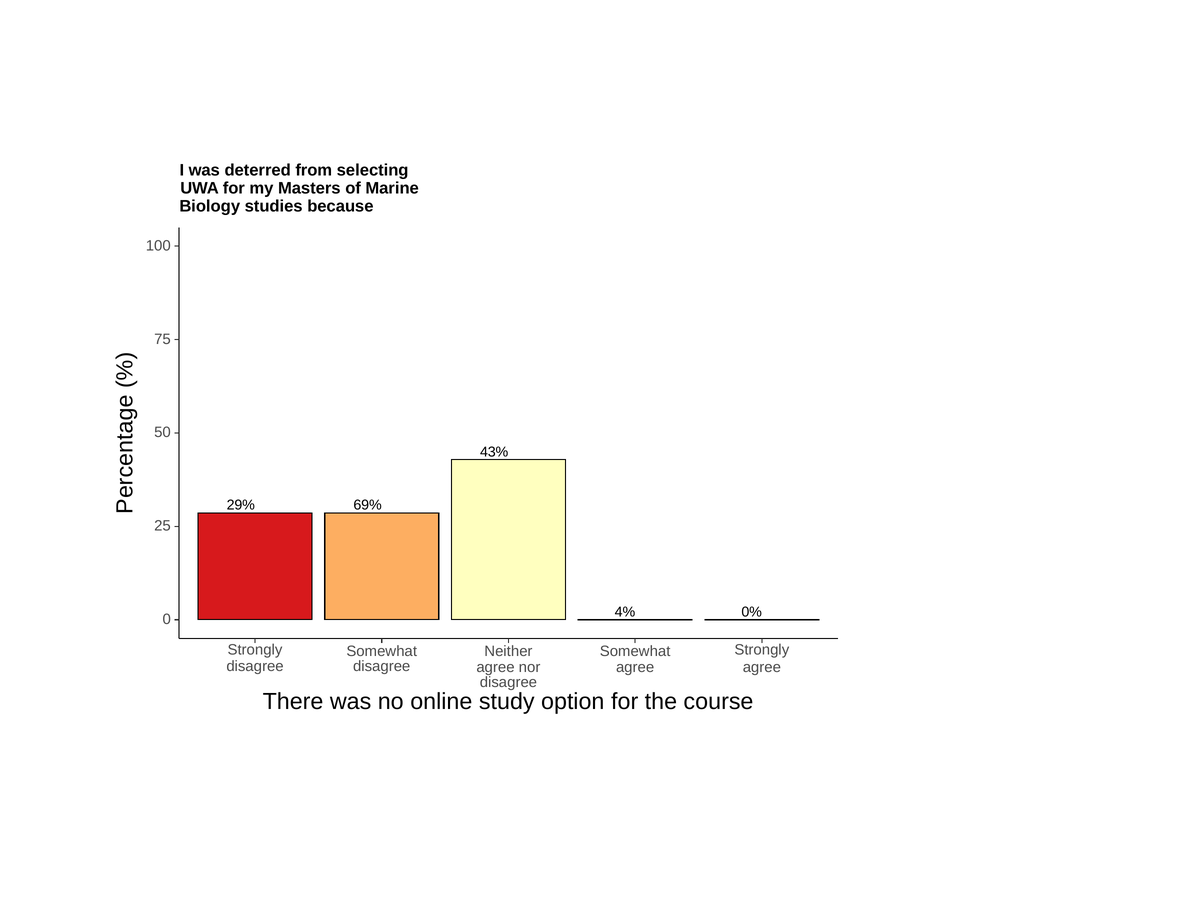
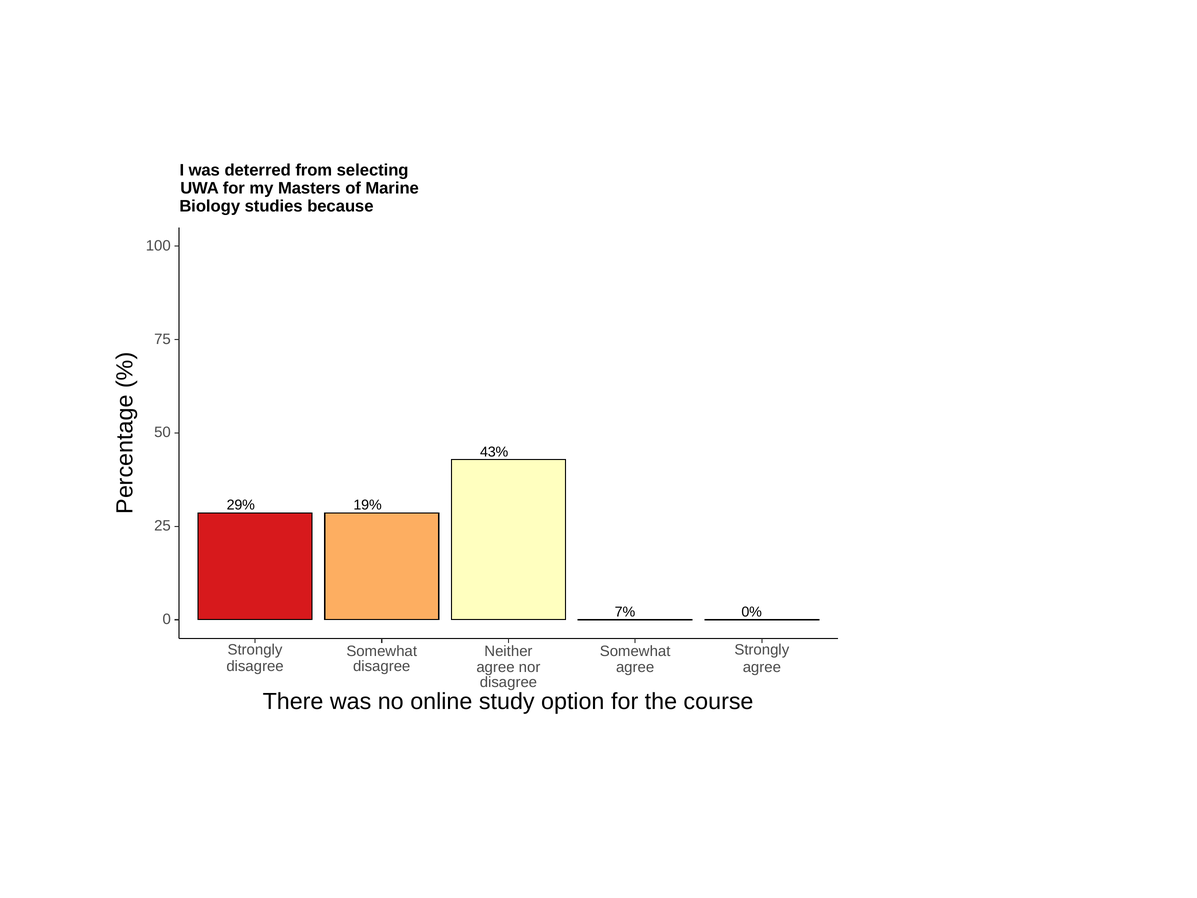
69%: 69% -> 19%
4%: 4% -> 7%
